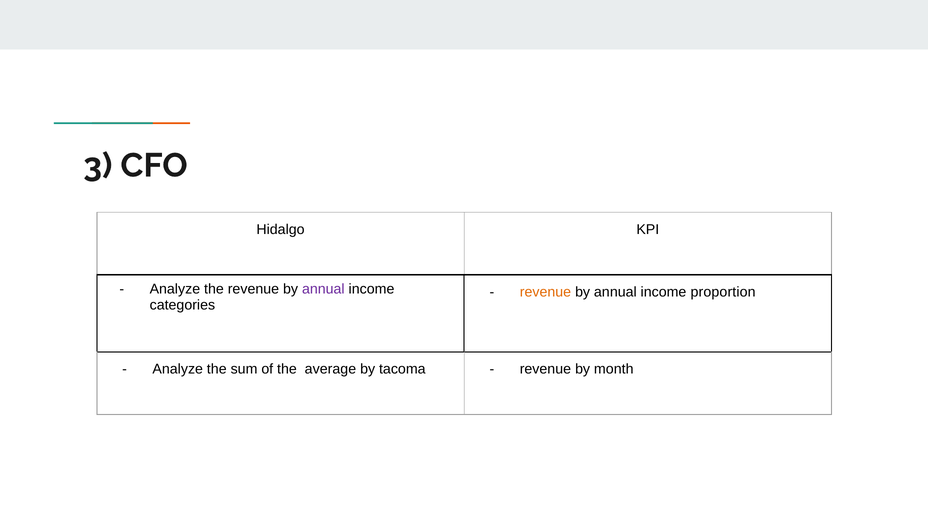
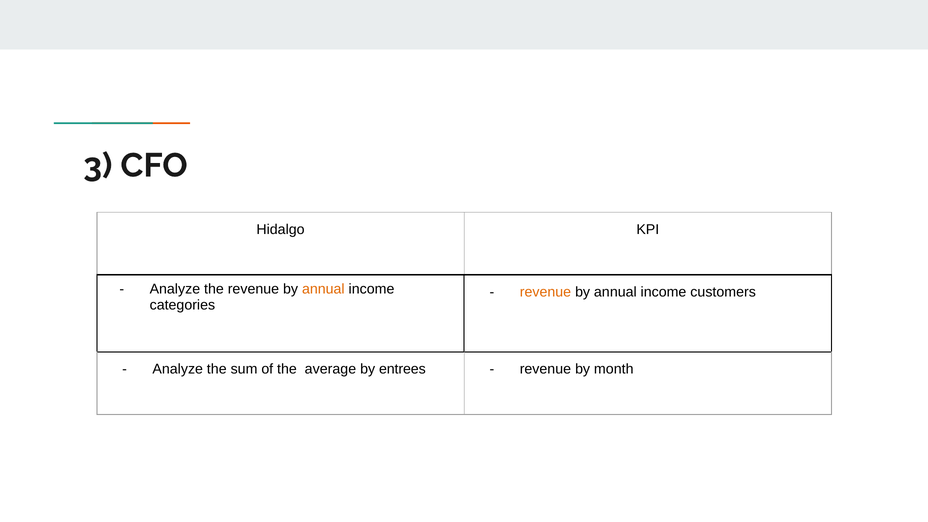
annual at (323, 289) colour: purple -> orange
proportion: proportion -> customers
tacoma: tacoma -> entrees
